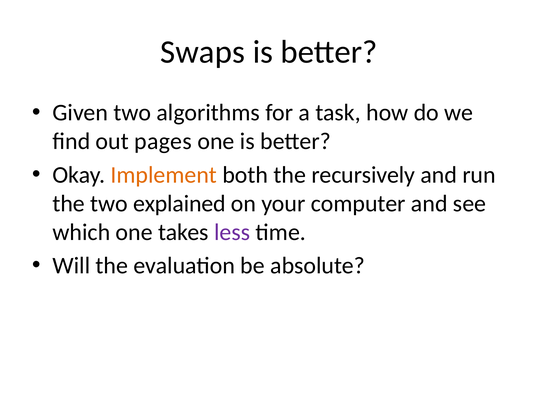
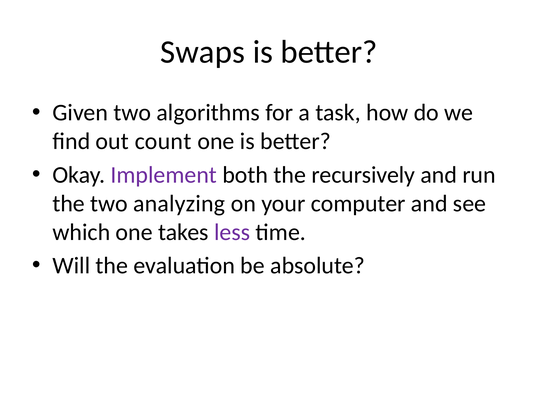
pages: pages -> count
Implement colour: orange -> purple
explained: explained -> analyzing
